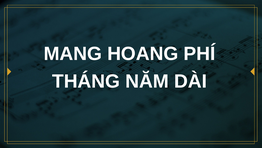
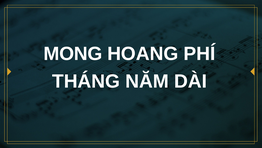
MANG: MANG -> MONG
